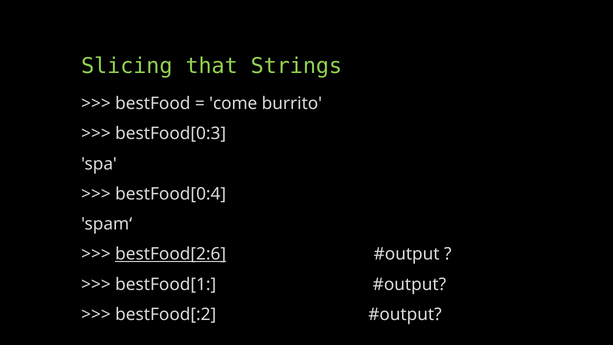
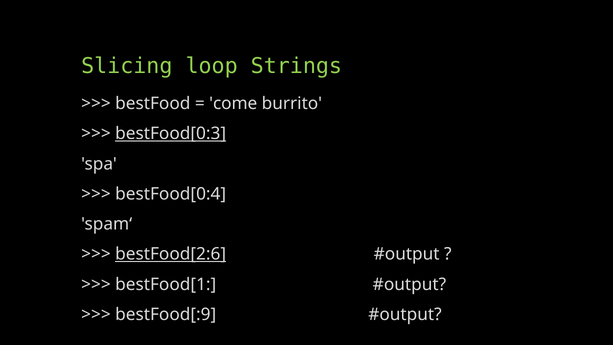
that: that -> loop
bestFood[0:3 underline: none -> present
bestFood[:2: bestFood[:2 -> bestFood[:9
